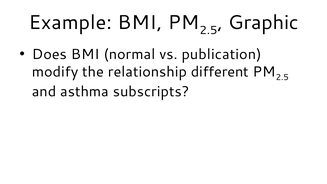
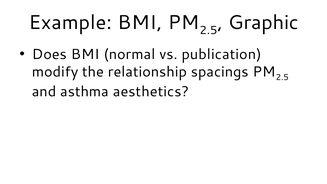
different: different -> spacings
subscripts: subscripts -> aesthetics
